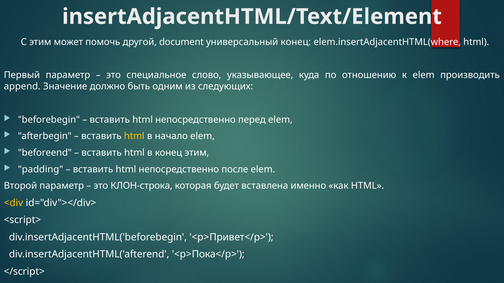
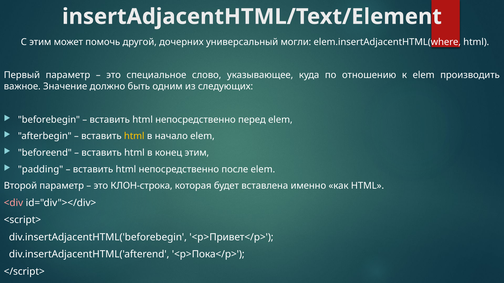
document: document -> дочерних
универсальный конец: конец -> могли
append: append -> важное
<div colour: yellow -> pink
